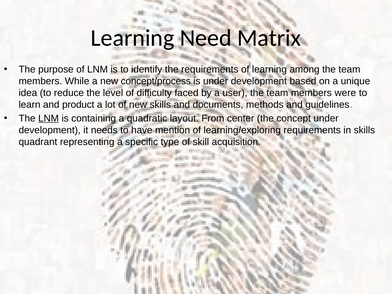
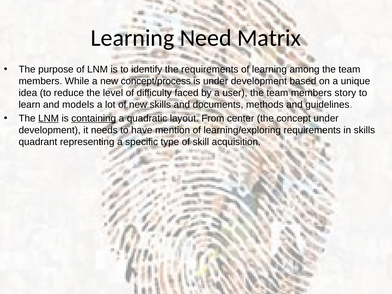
were: were -> story
product: product -> models
containing underline: none -> present
